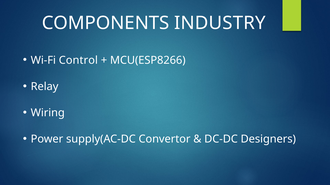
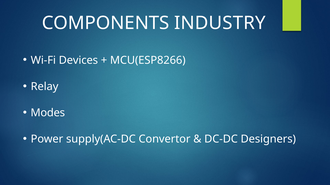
Control: Control -> Devices
Wiring: Wiring -> Modes
